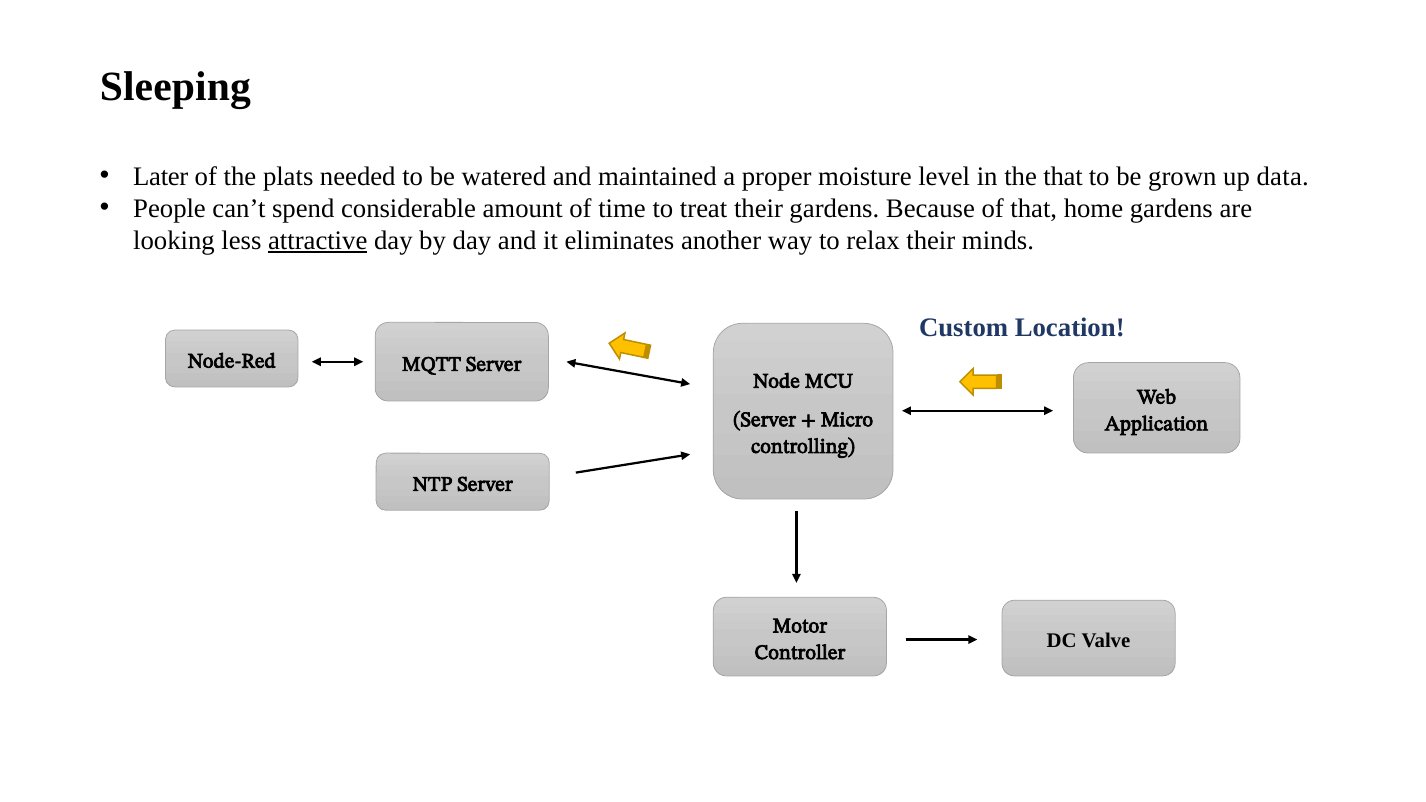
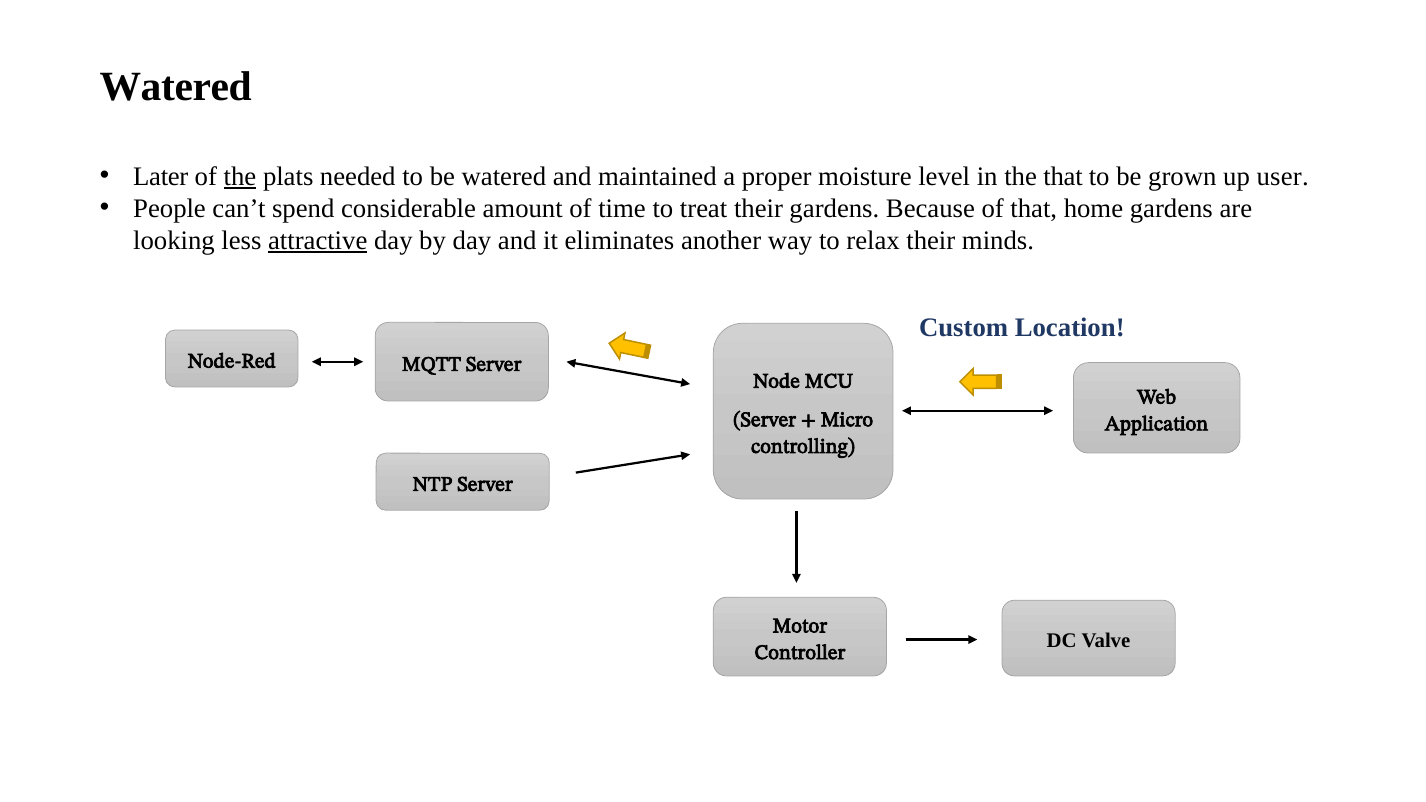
Sleeping at (175, 86): Sleeping -> Watered
the at (240, 176) underline: none -> present
data: data -> user
